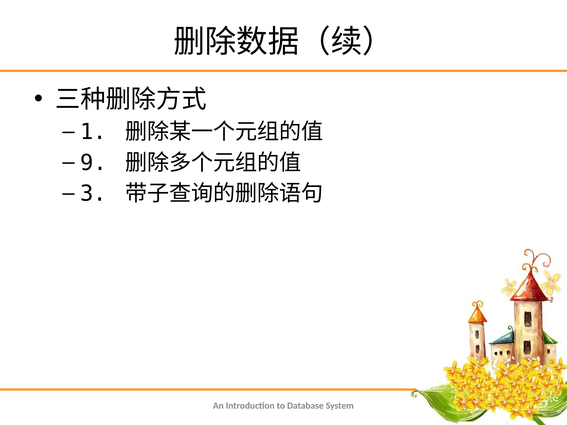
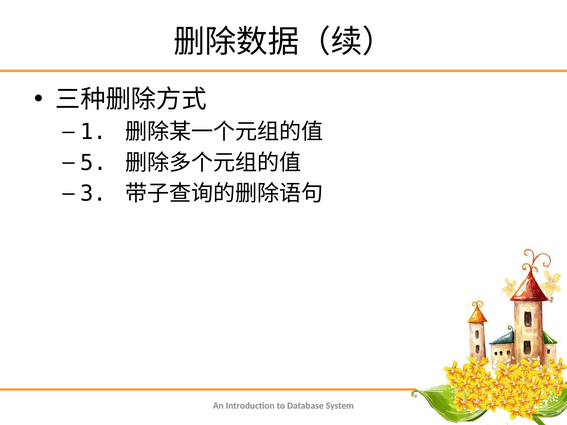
9: 9 -> 5
